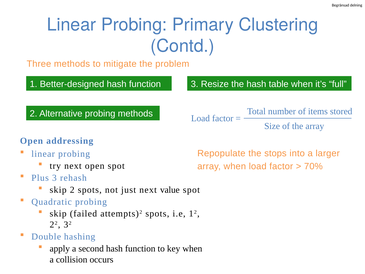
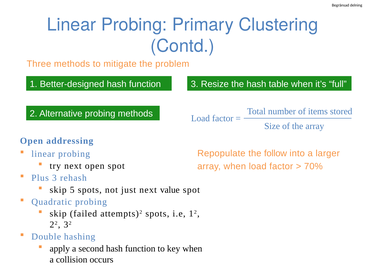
stops: stops -> follow
skip 2: 2 -> 5
